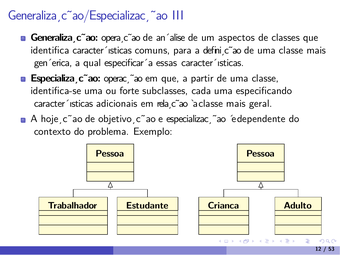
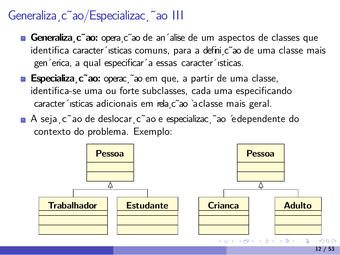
hoje¸c˜ao: hoje¸c˜ao -> seja¸c˜ao
objetivo¸c˜ao: objetivo¸c˜ao -> deslocar¸c˜ao
